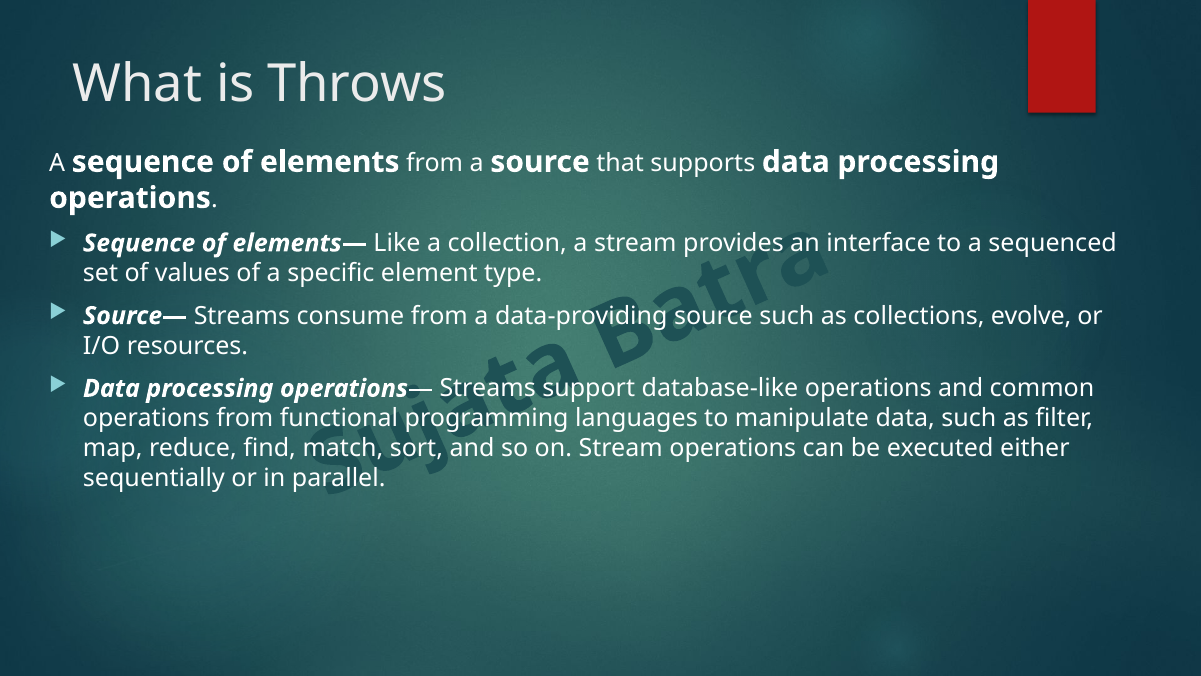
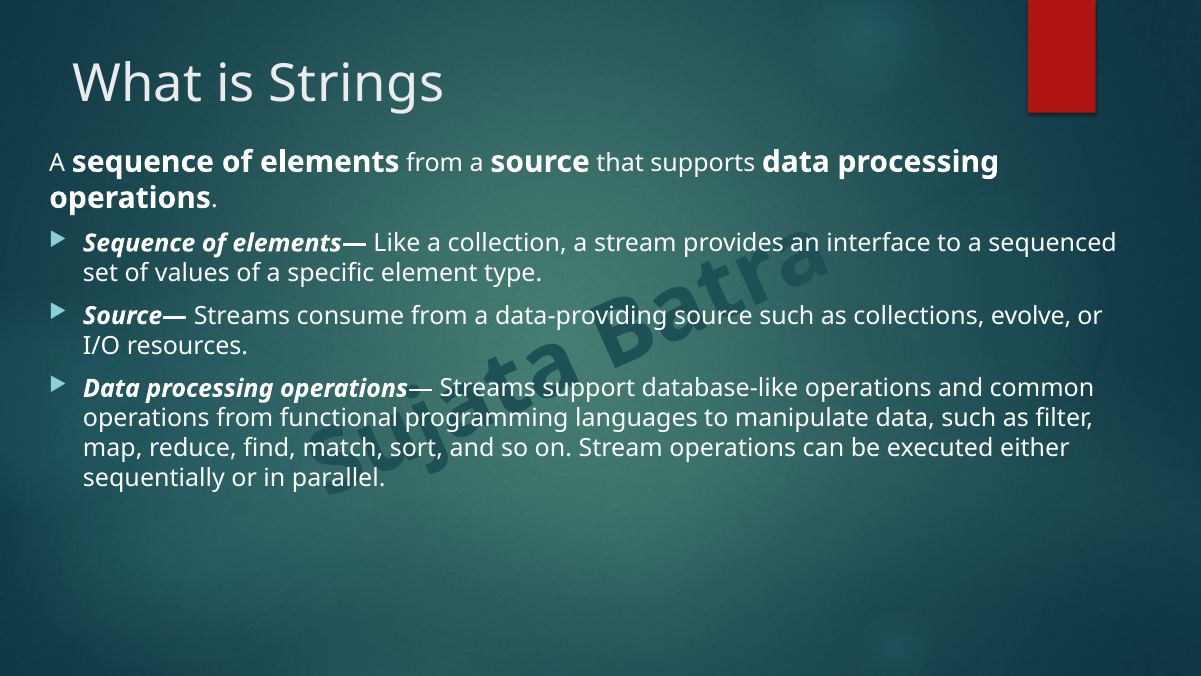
Throws: Throws -> Strings
